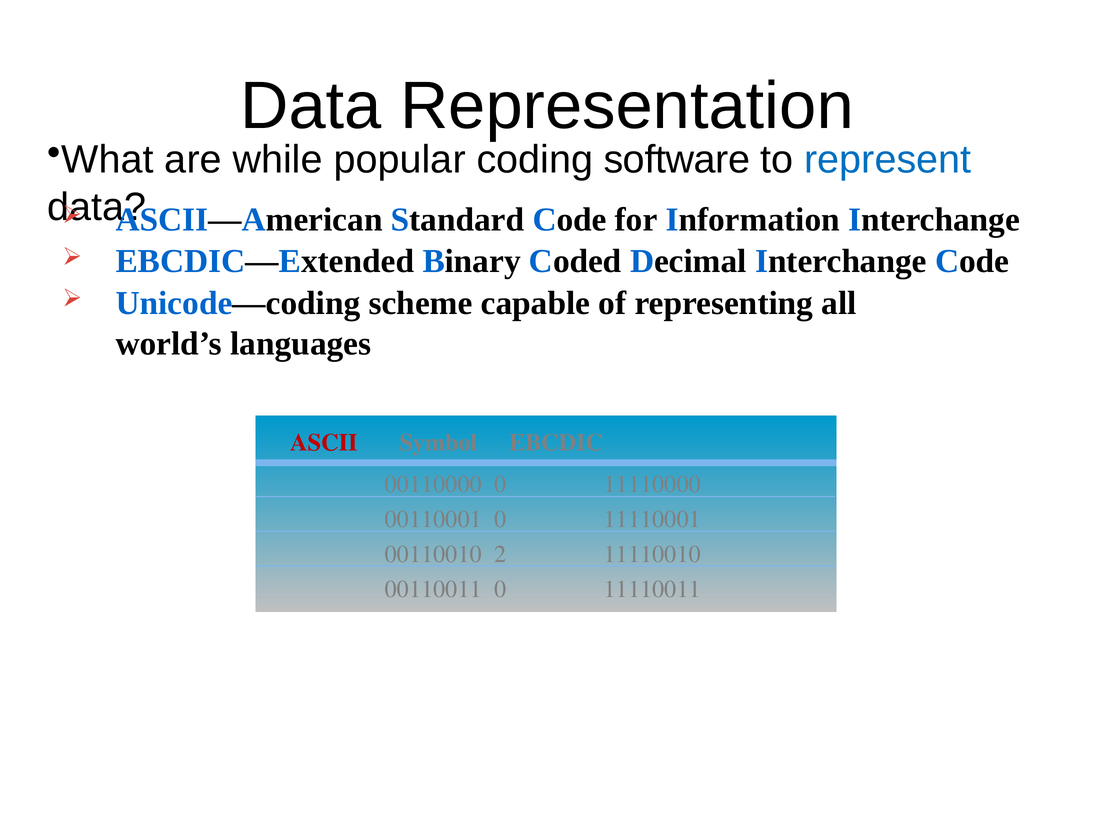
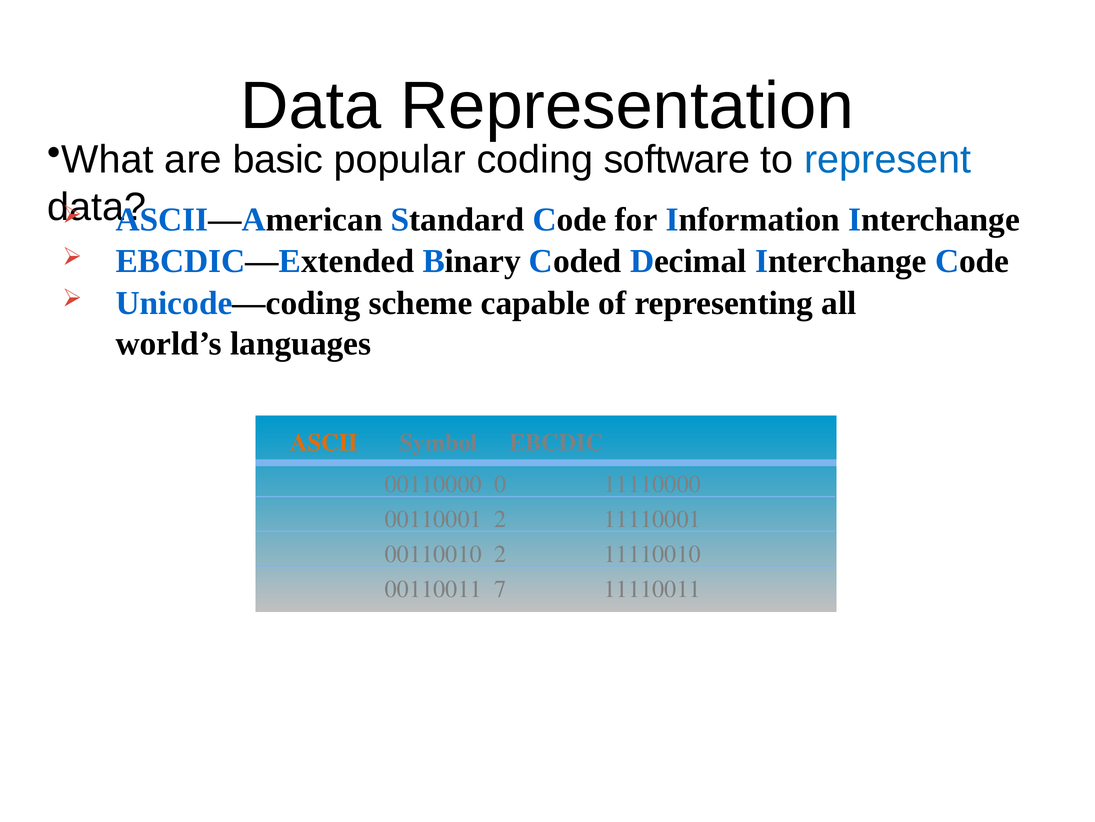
while: while -> basic
ASCII colour: red -> orange
00110001 0: 0 -> 2
00110011 0: 0 -> 7
